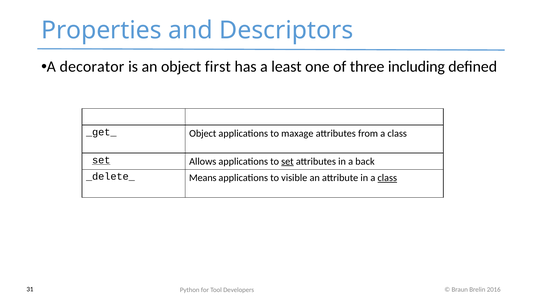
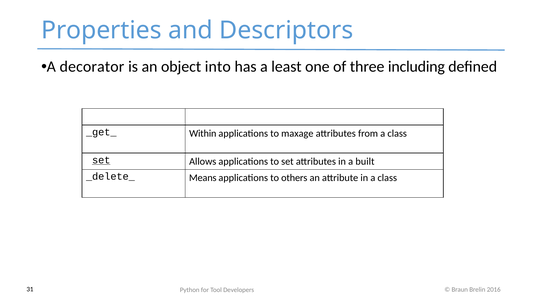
first: first -> into
Object at (203, 133): Object -> Within
set at (287, 161) underline: present -> none
back: back -> built
visible: visible -> others
class at (387, 178) underline: present -> none
